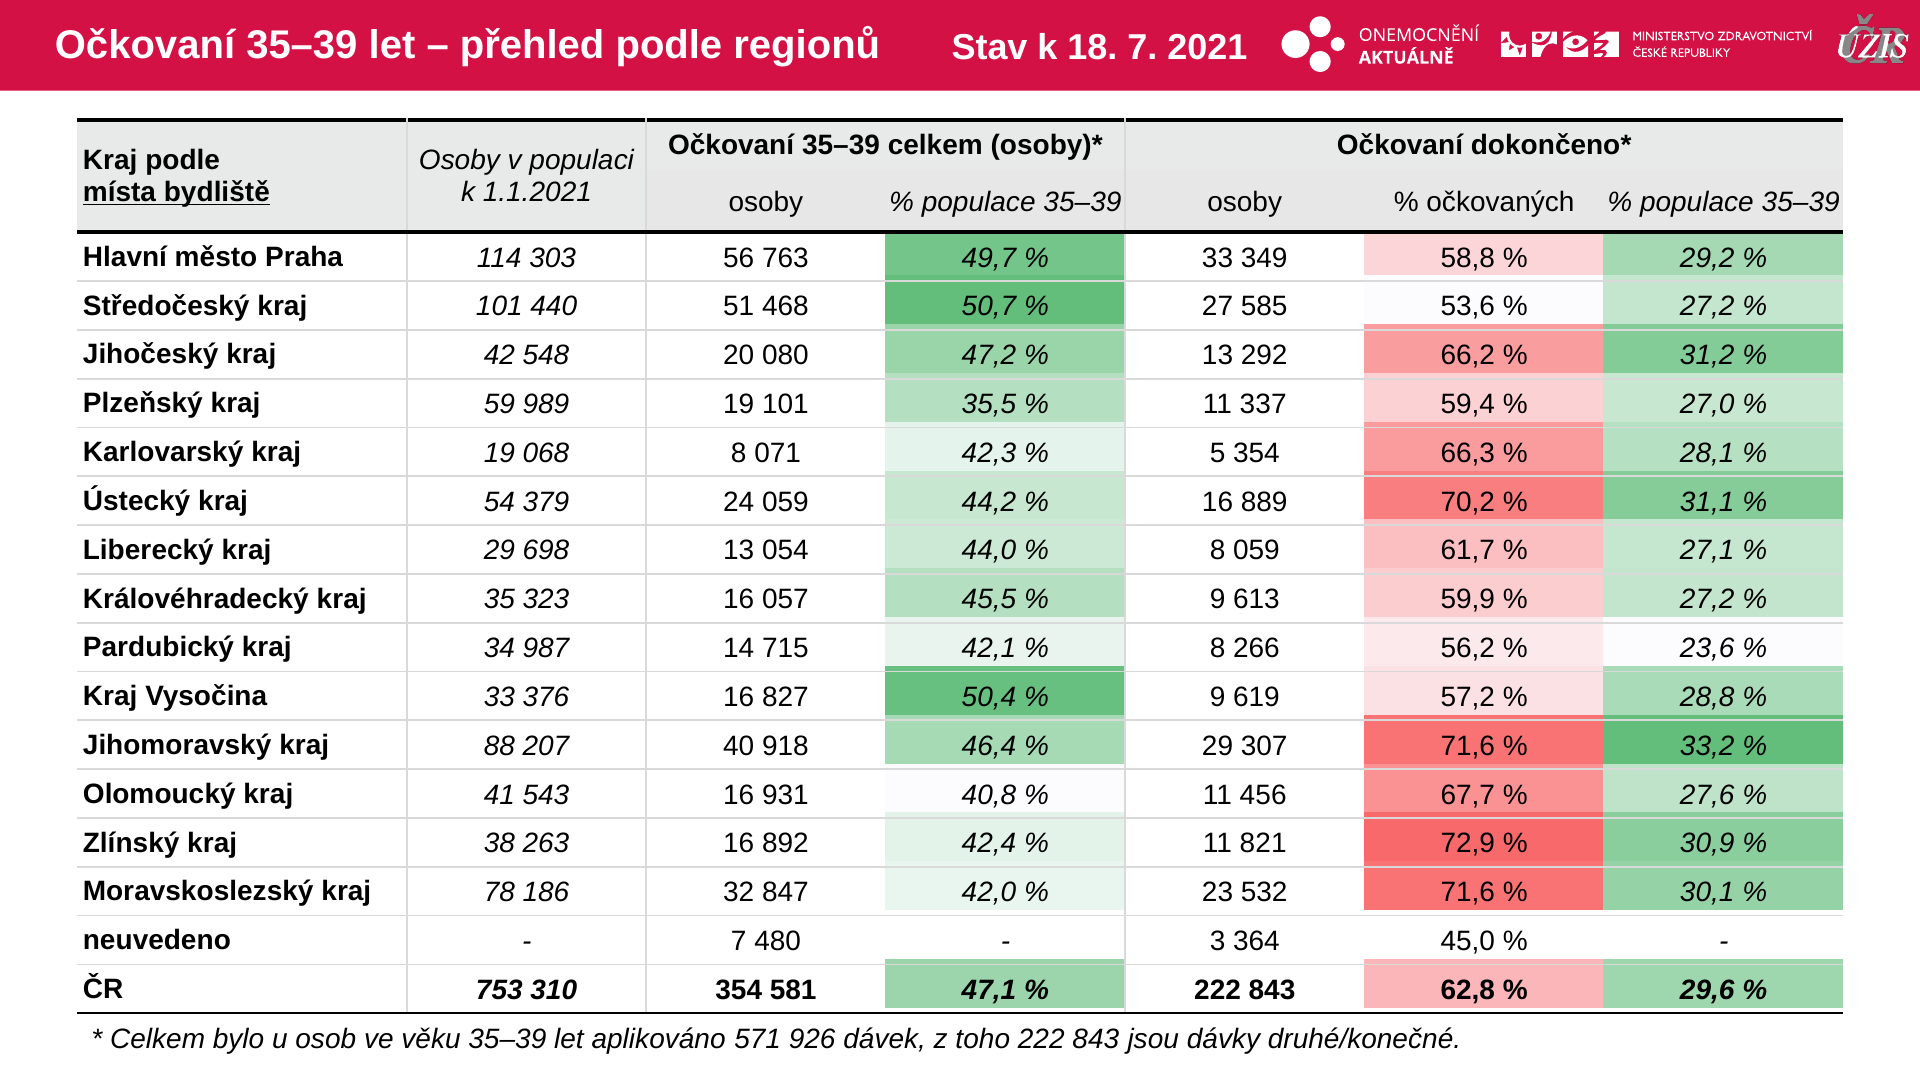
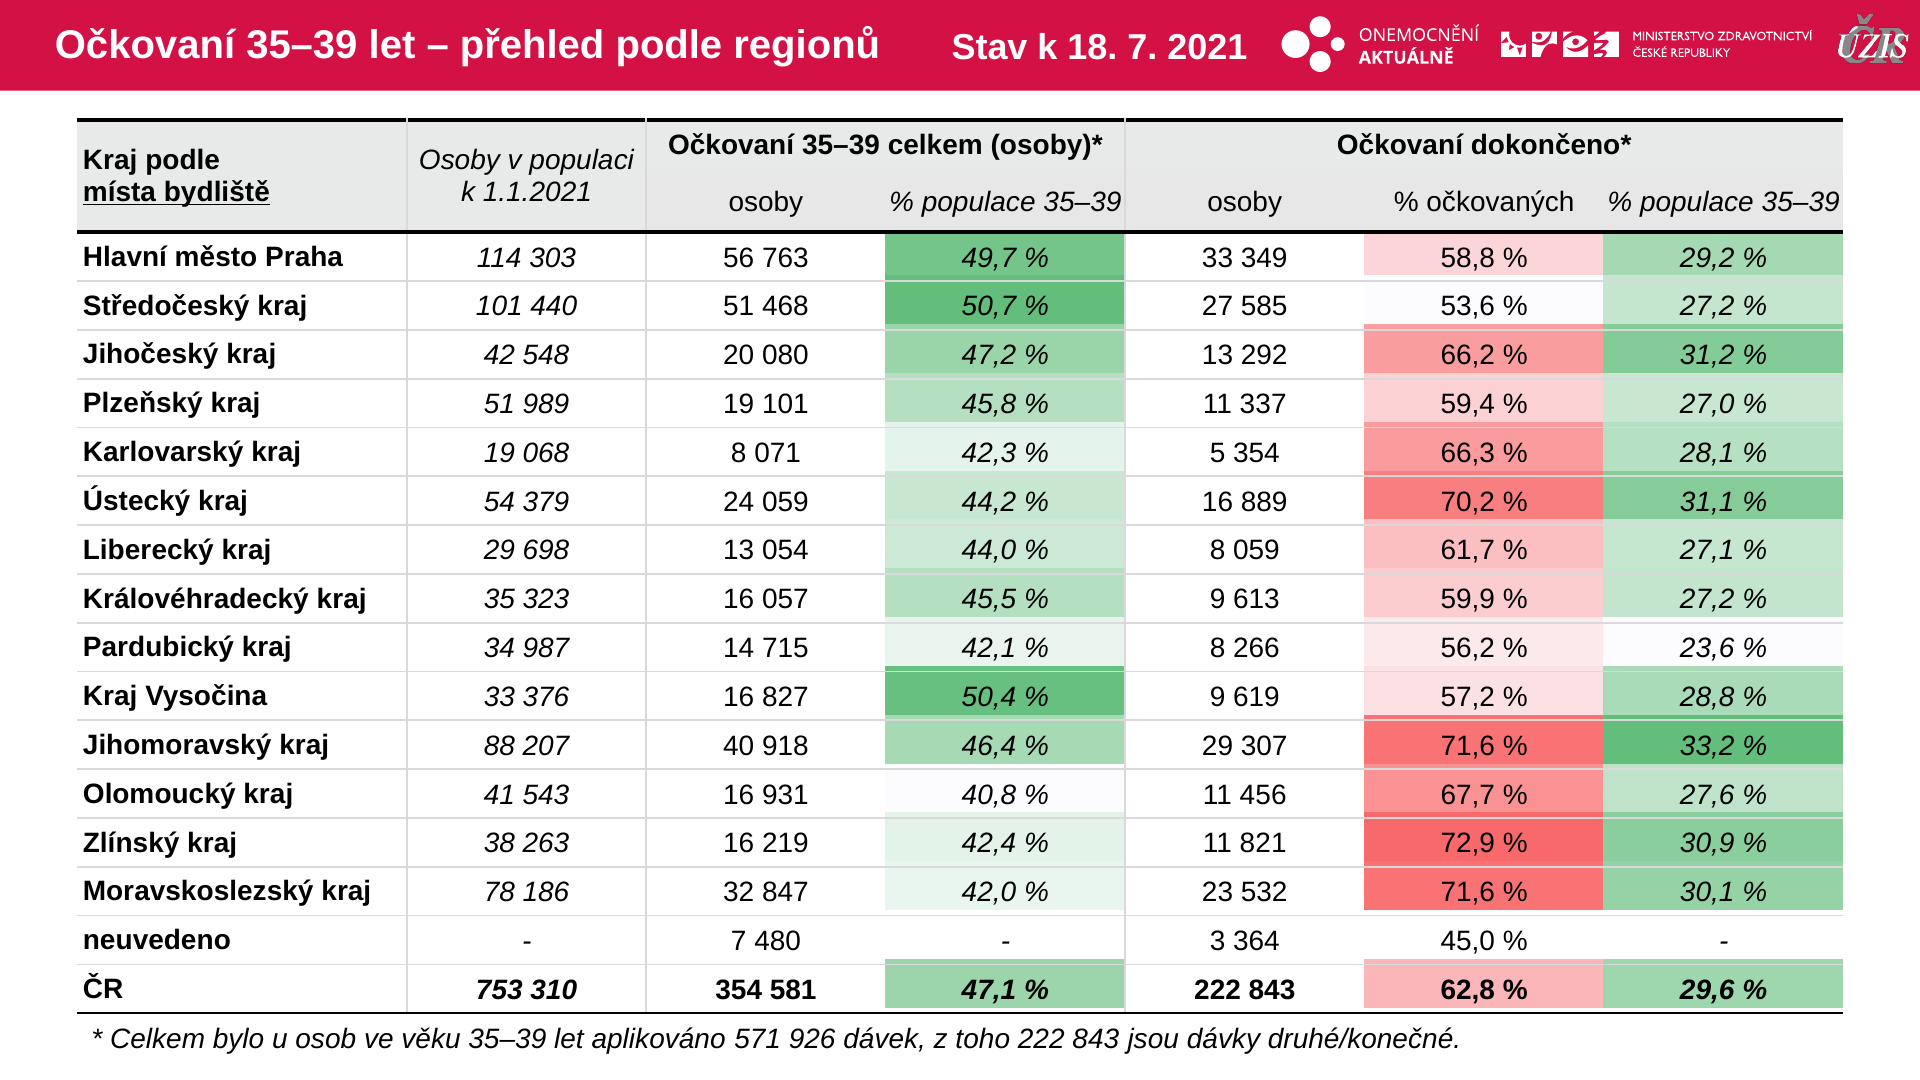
kraj 59: 59 -> 51
35,5: 35,5 -> 45,8
892: 892 -> 219
